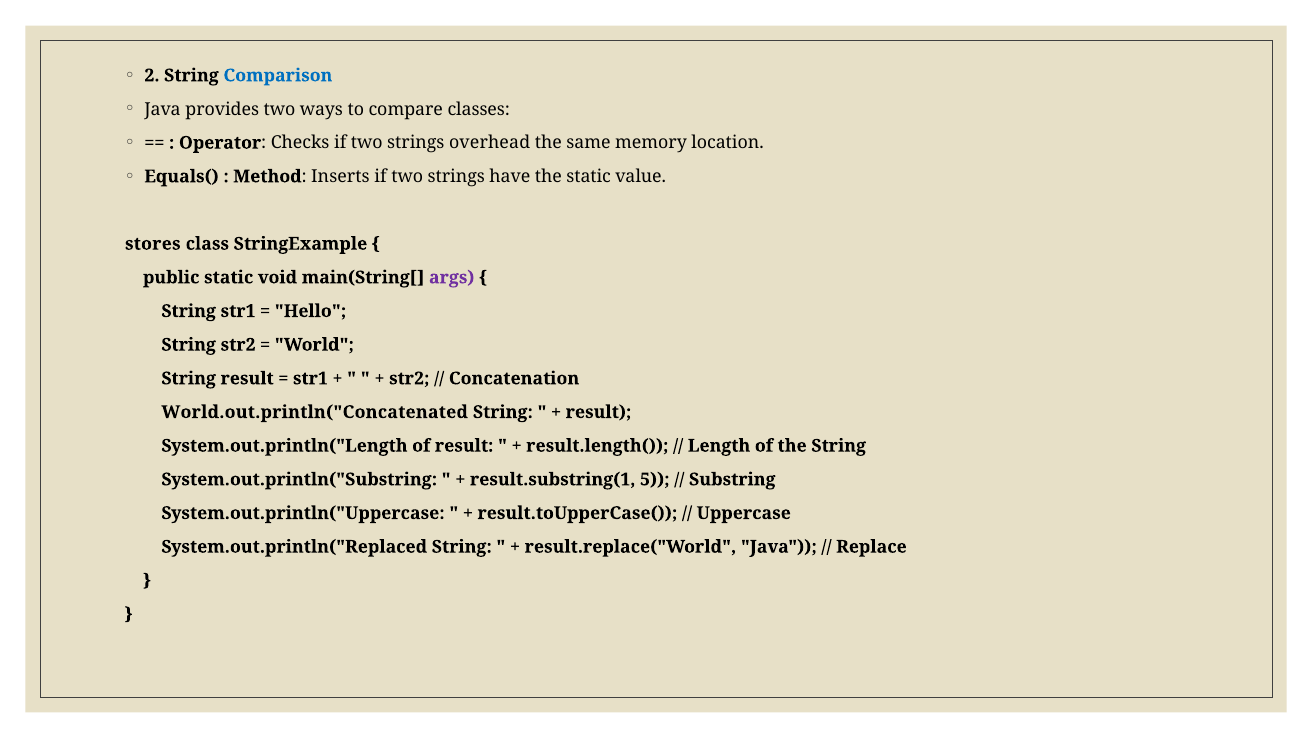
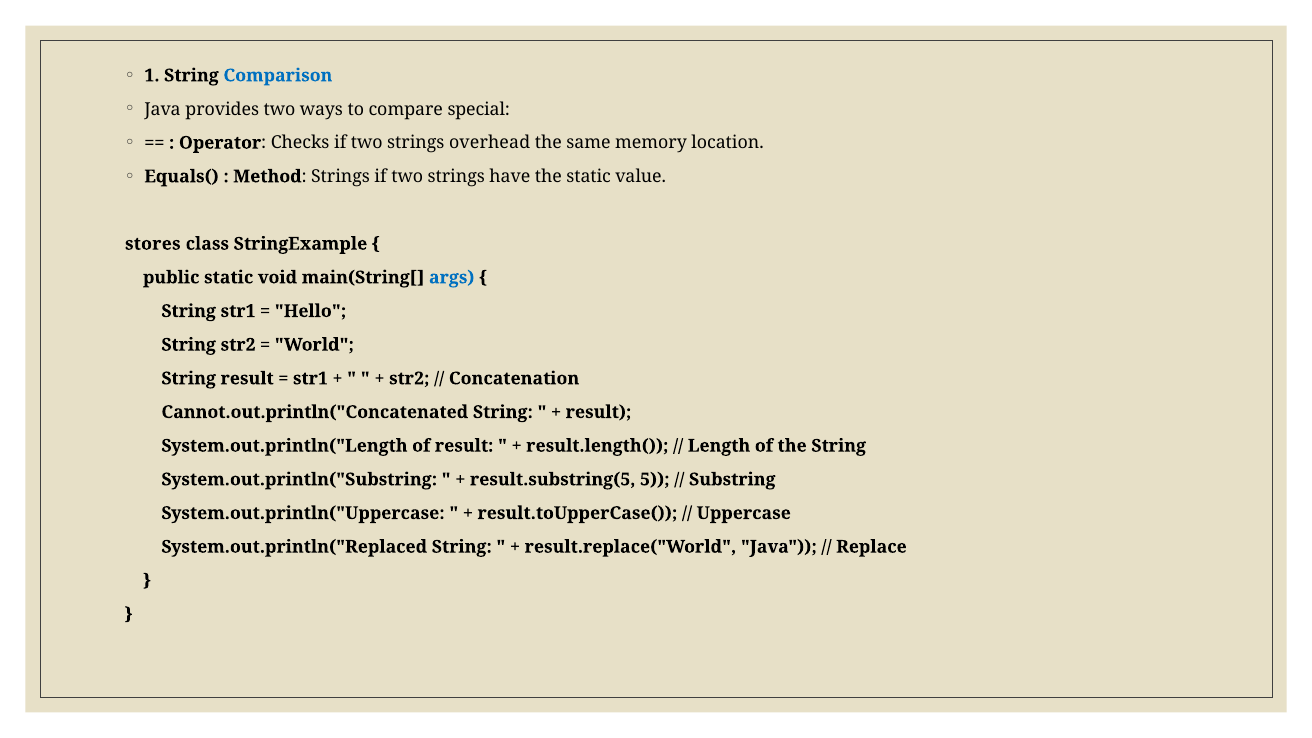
2: 2 -> 1
classes: classes -> special
Method Inserts: Inserts -> Strings
args colour: purple -> blue
World.out.println("Concatenated: World.out.println("Concatenated -> Cannot.out.println("Concatenated
result.substring(1: result.substring(1 -> result.substring(5
